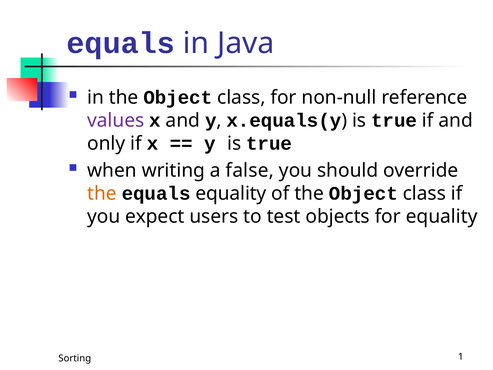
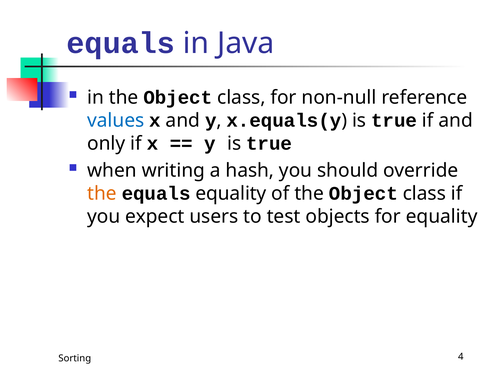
values colour: purple -> blue
false: false -> hash
1: 1 -> 4
